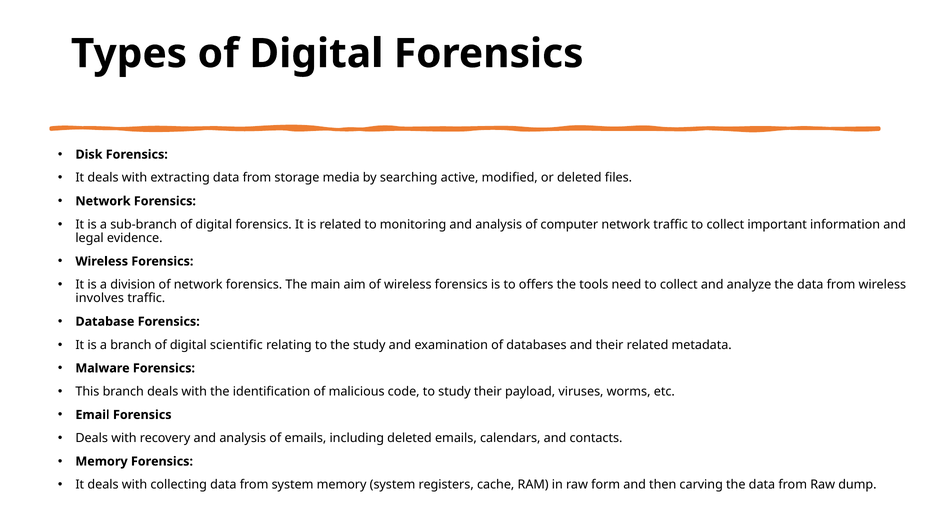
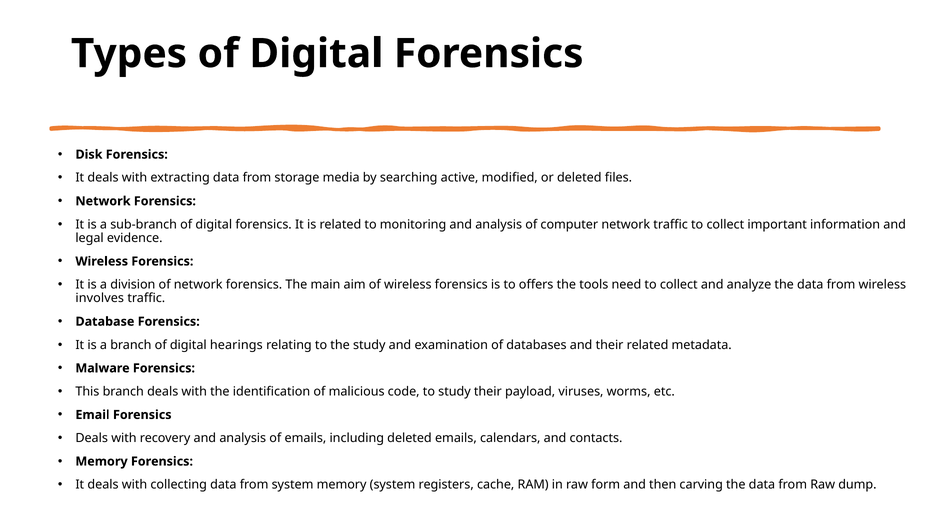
scientific: scientific -> hearings
